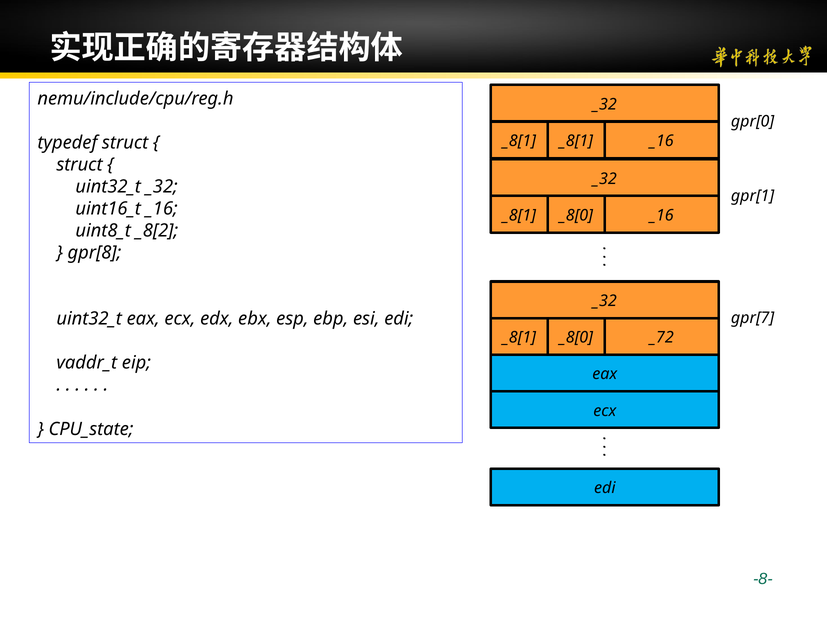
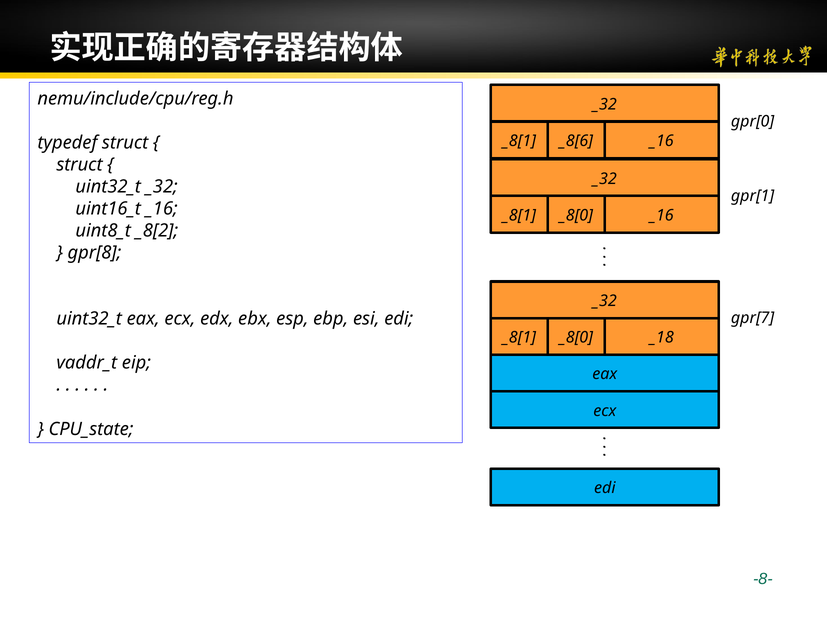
_8[1 _8[1: _8[1 -> _8[6
_72: _72 -> _18
